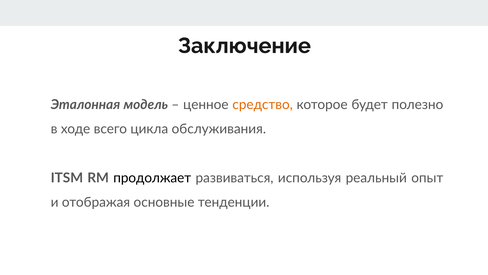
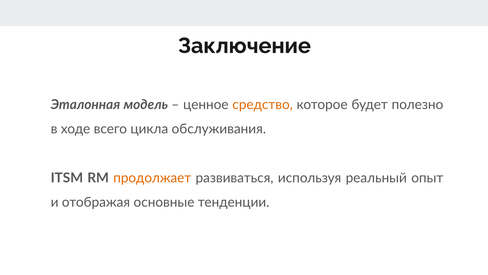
продолжает colour: black -> orange
